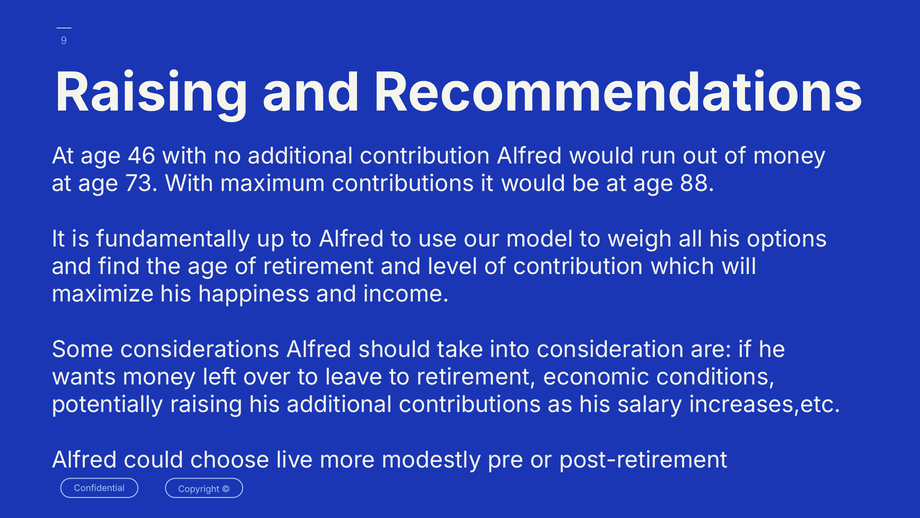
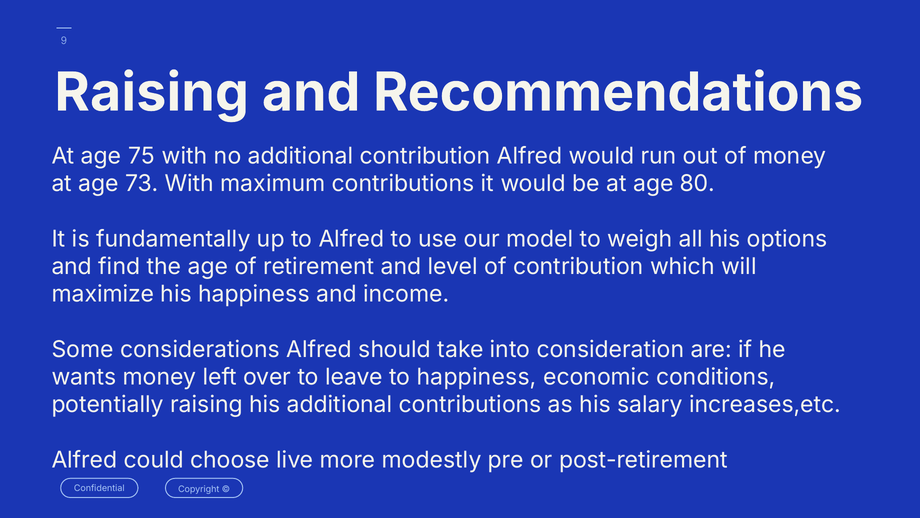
46: 46 -> 75
88: 88 -> 80
to retirement: retirement -> happiness
